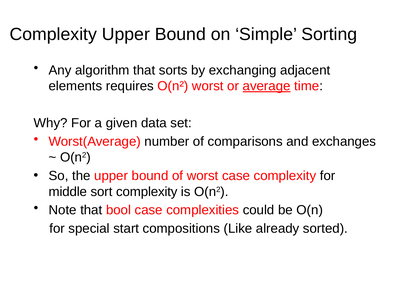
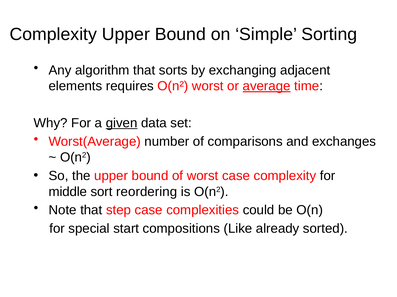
given underline: none -> present
sort complexity: complexity -> reordering
bool: bool -> step
